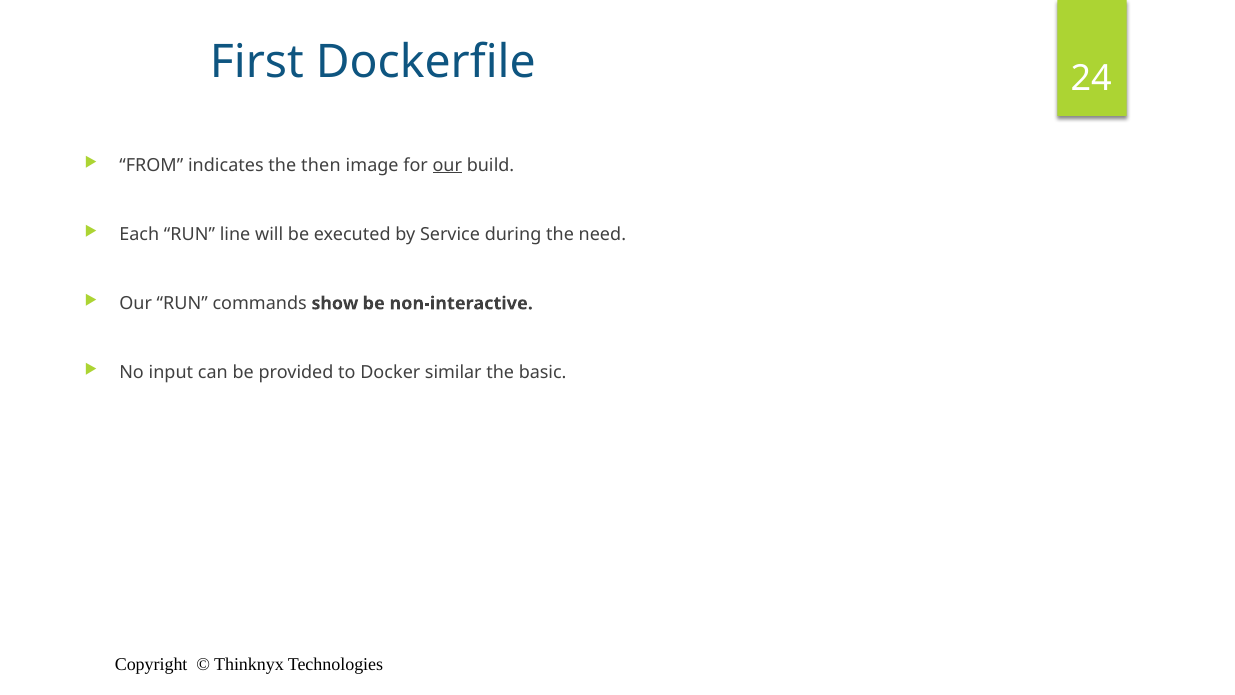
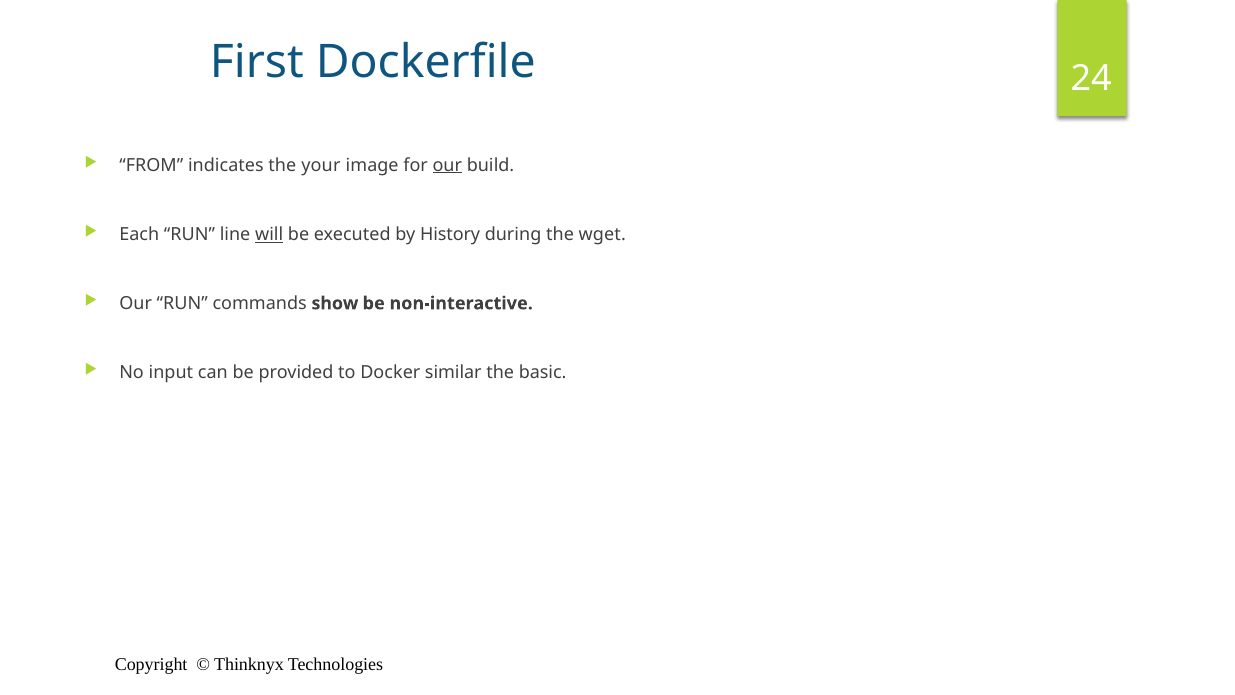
then: then -> your
will underline: none -> present
Service: Service -> History
need: need -> wget
